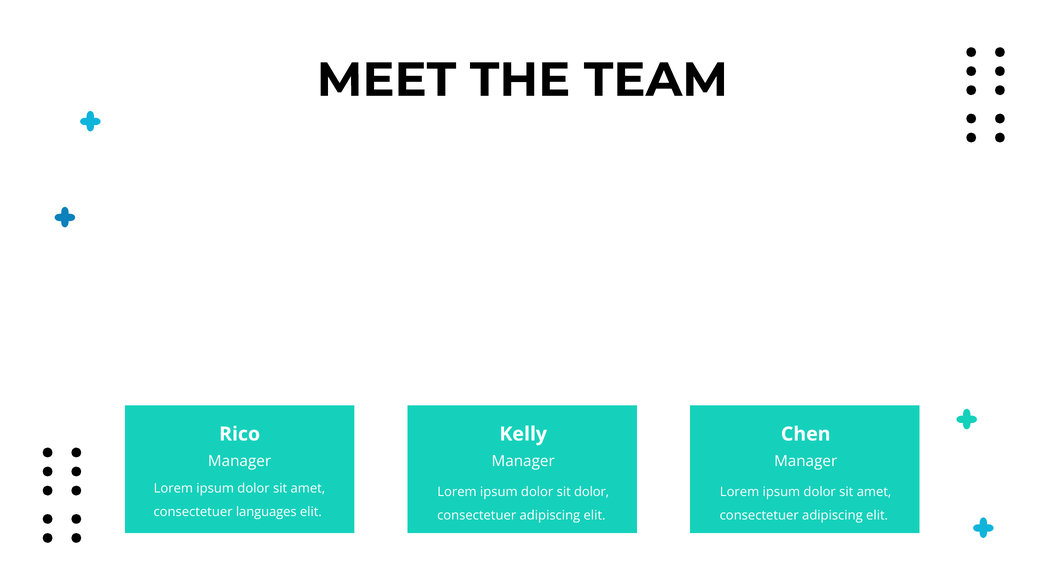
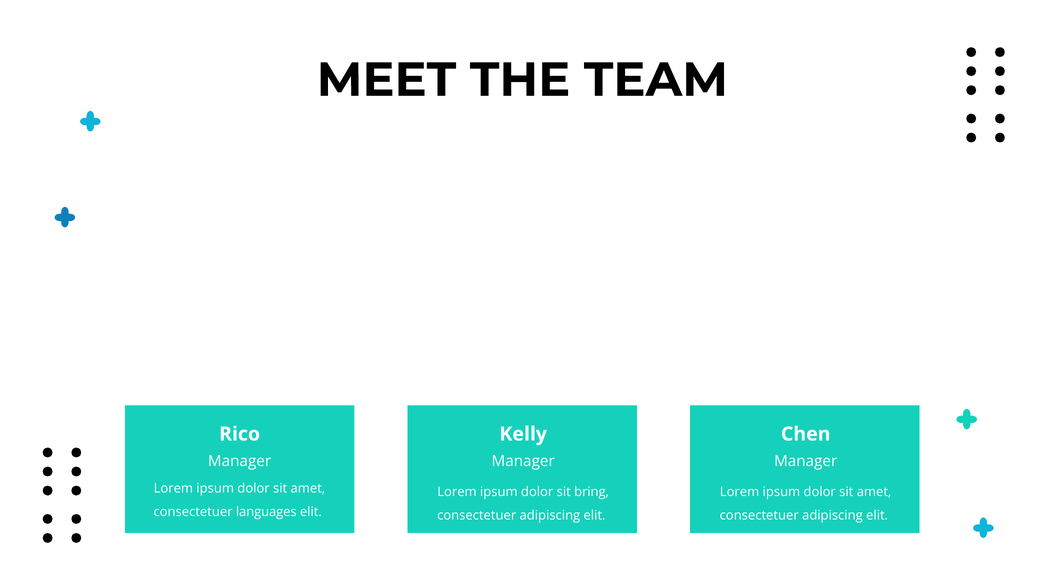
sit dolor: dolor -> bring
